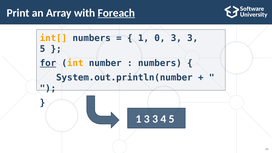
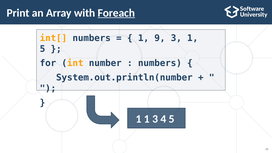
0: 0 -> 9
3 at (193, 38): 3 -> 1
for underline: present -> none
1 3: 3 -> 1
